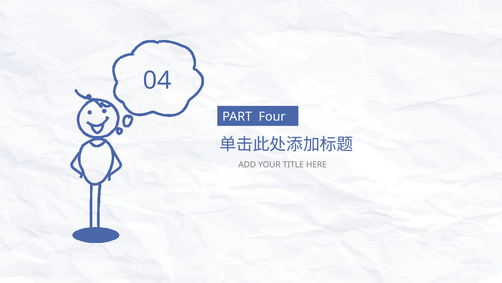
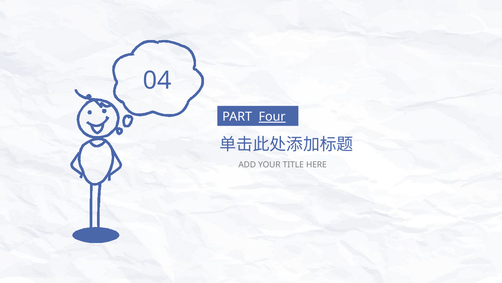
Four underline: none -> present
